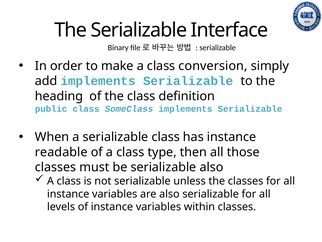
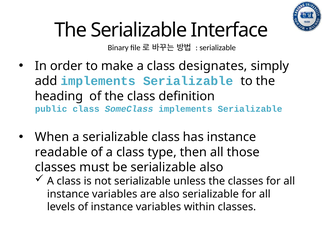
conversion: conversion -> designates
